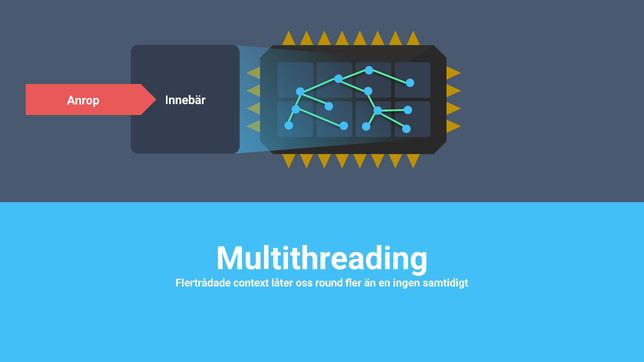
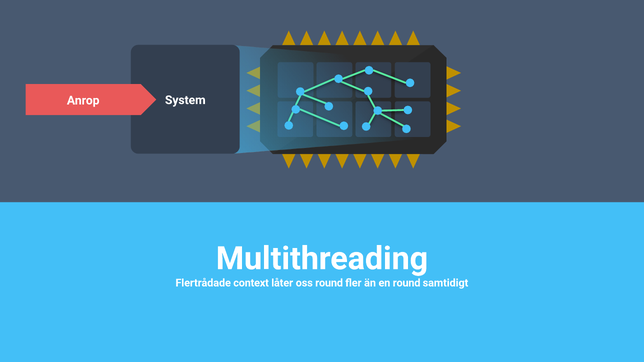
Innebär: Innebär -> System
en ingen: ingen -> round
